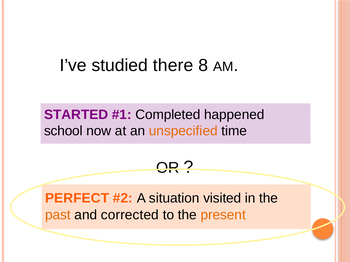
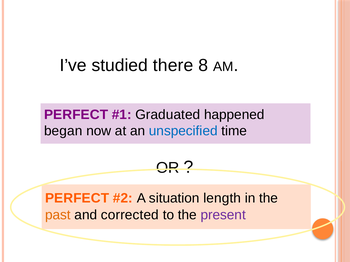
STARTED at (76, 115): STARTED -> PERFECT
Completed: Completed -> Graduated
school: school -> began
unspecified colour: orange -> blue
visited: visited -> length
present colour: orange -> purple
